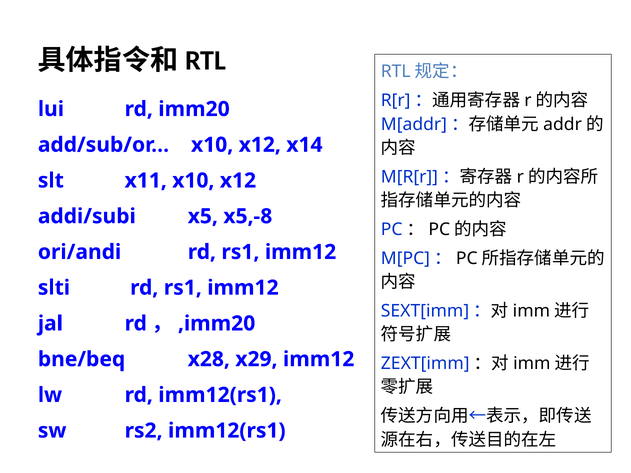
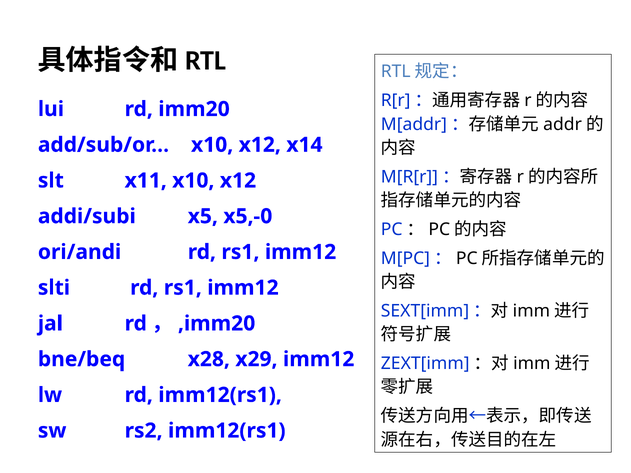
x5,-8: x5,-8 -> x5,-0
